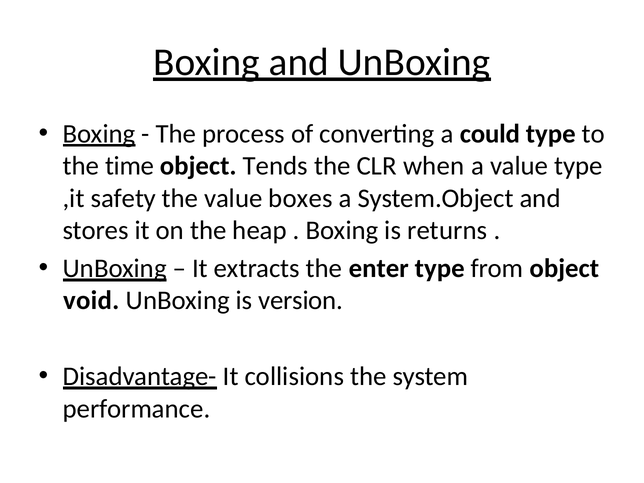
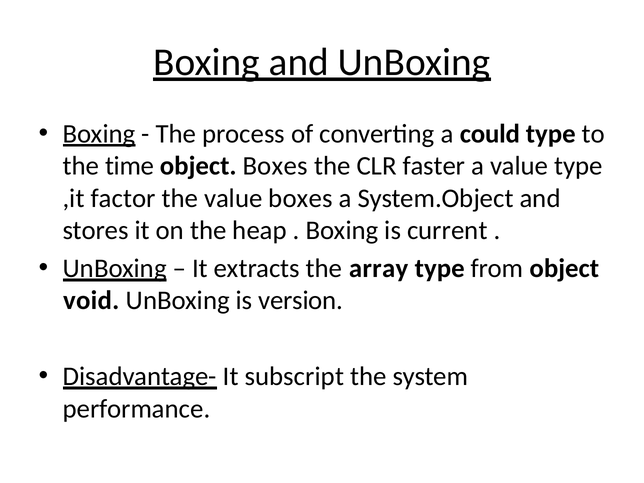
object Tends: Tends -> Boxes
when: when -> faster
safety: safety -> factor
returns: returns -> current
enter: enter -> array
collisions: collisions -> subscript
